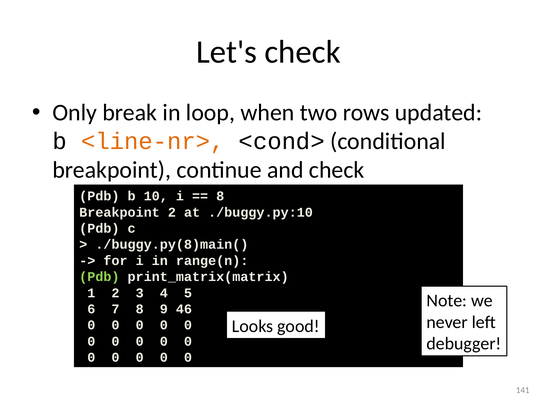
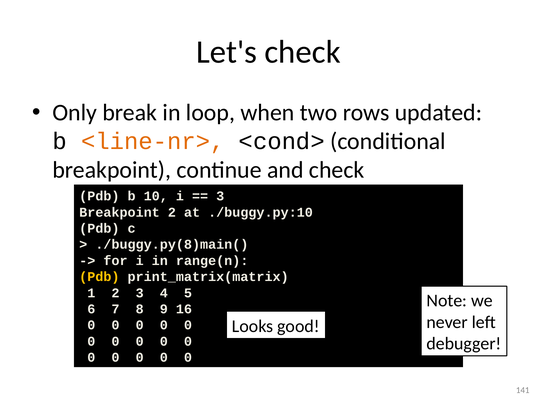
8 at (220, 196): 8 -> 3
Pdb at (99, 277) colour: light green -> yellow
46: 46 -> 16
